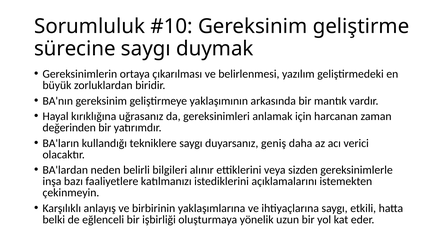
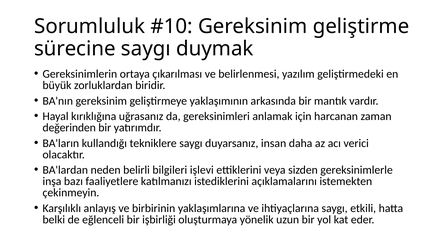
geniş: geniş -> insan
alınır: alınır -> işlevi
